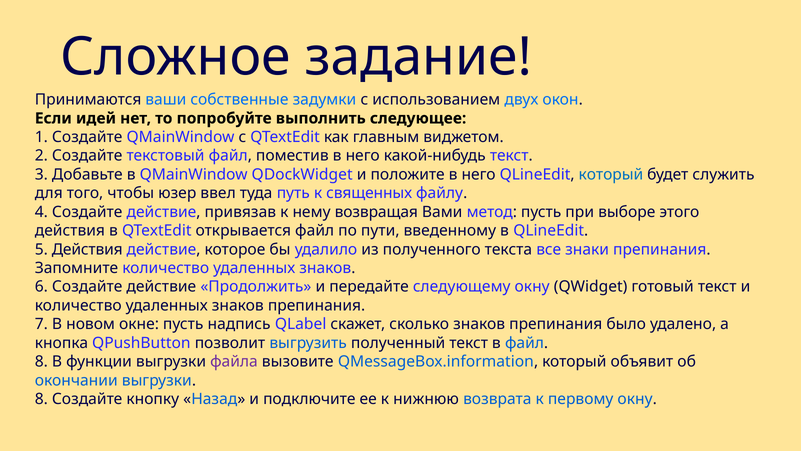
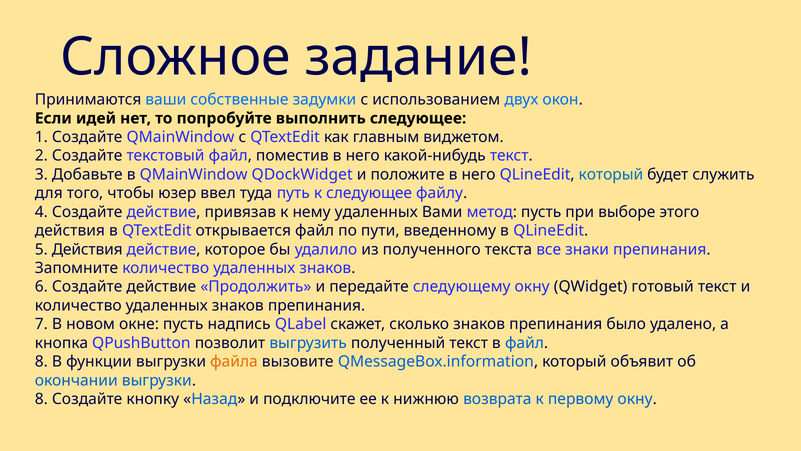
к священных: священных -> следующее
нему возвращая: возвращая -> удаленных
файла colour: purple -> orange
